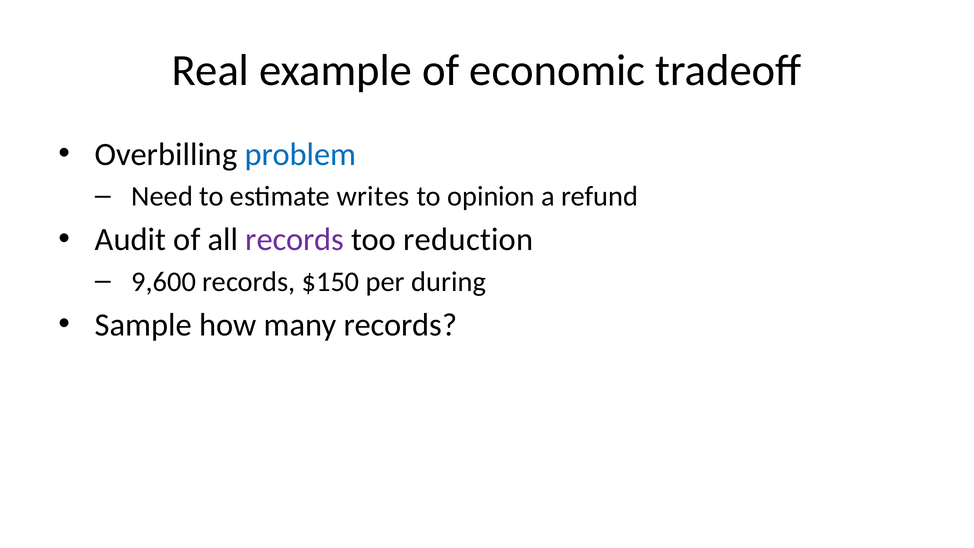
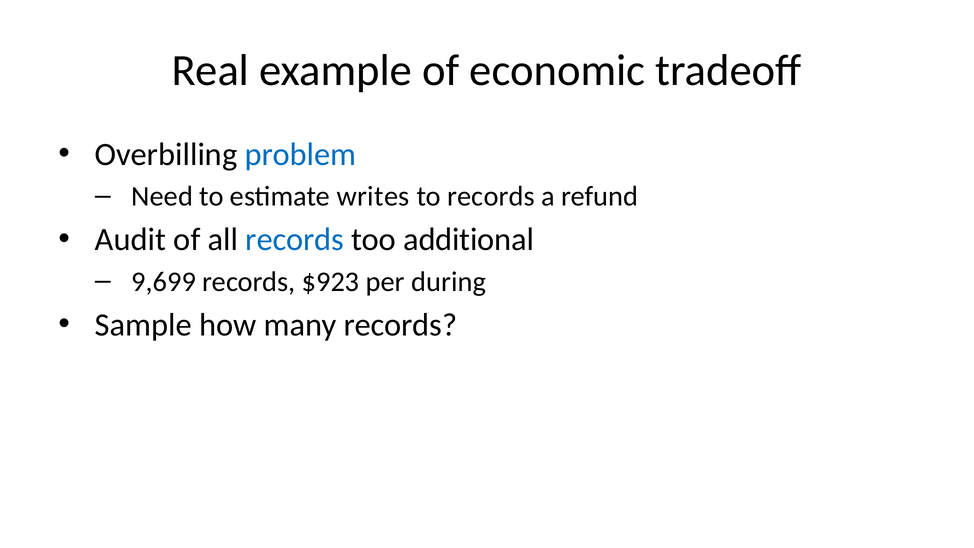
to opinion: opinion -> records
records at (295, 240) colour: purple -> blue
reduction: reduction -> additional
9,600: 9,600 -> 9,699
$150: $150 -> $923
